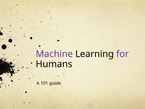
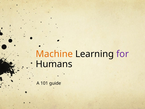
Machine colour: purple -> orange
